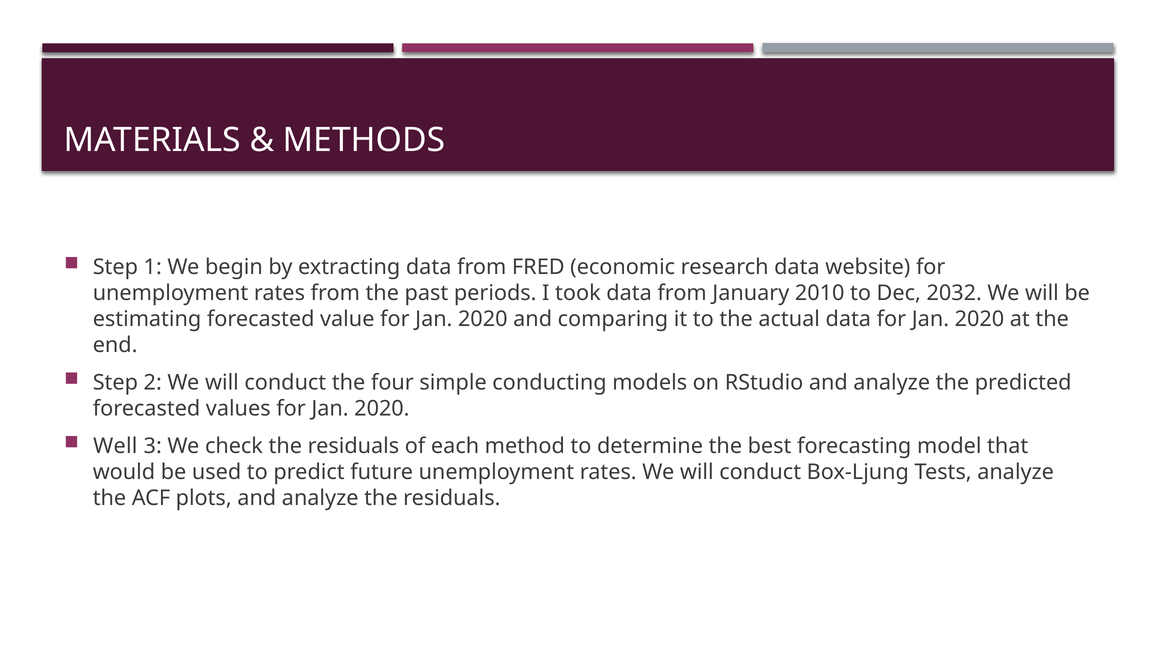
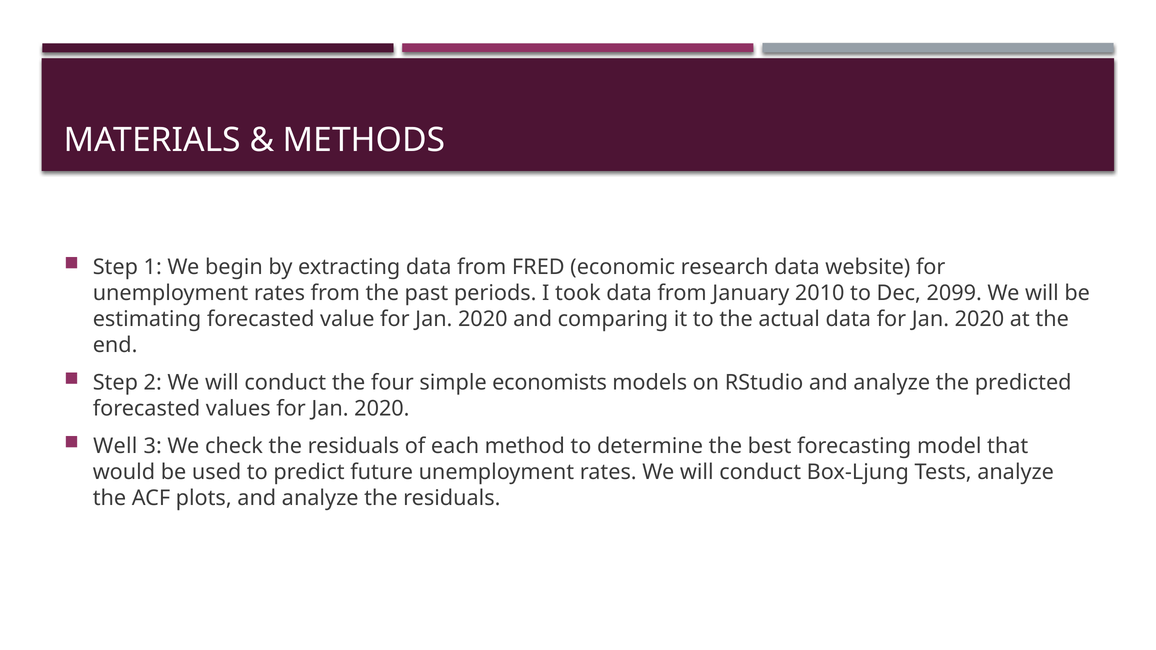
2032: 2032 -> 2099
conducting: conducting -> economists
